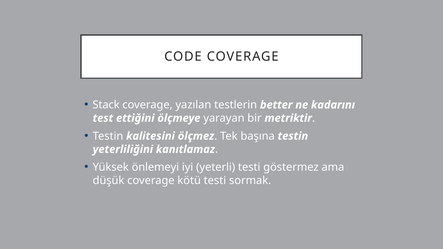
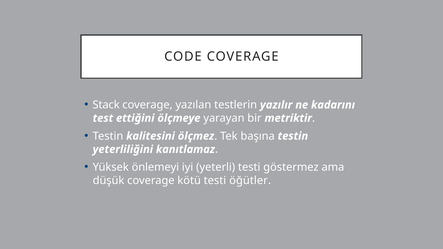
better: better -> yazılır
sormak: sormak -> öğütler
